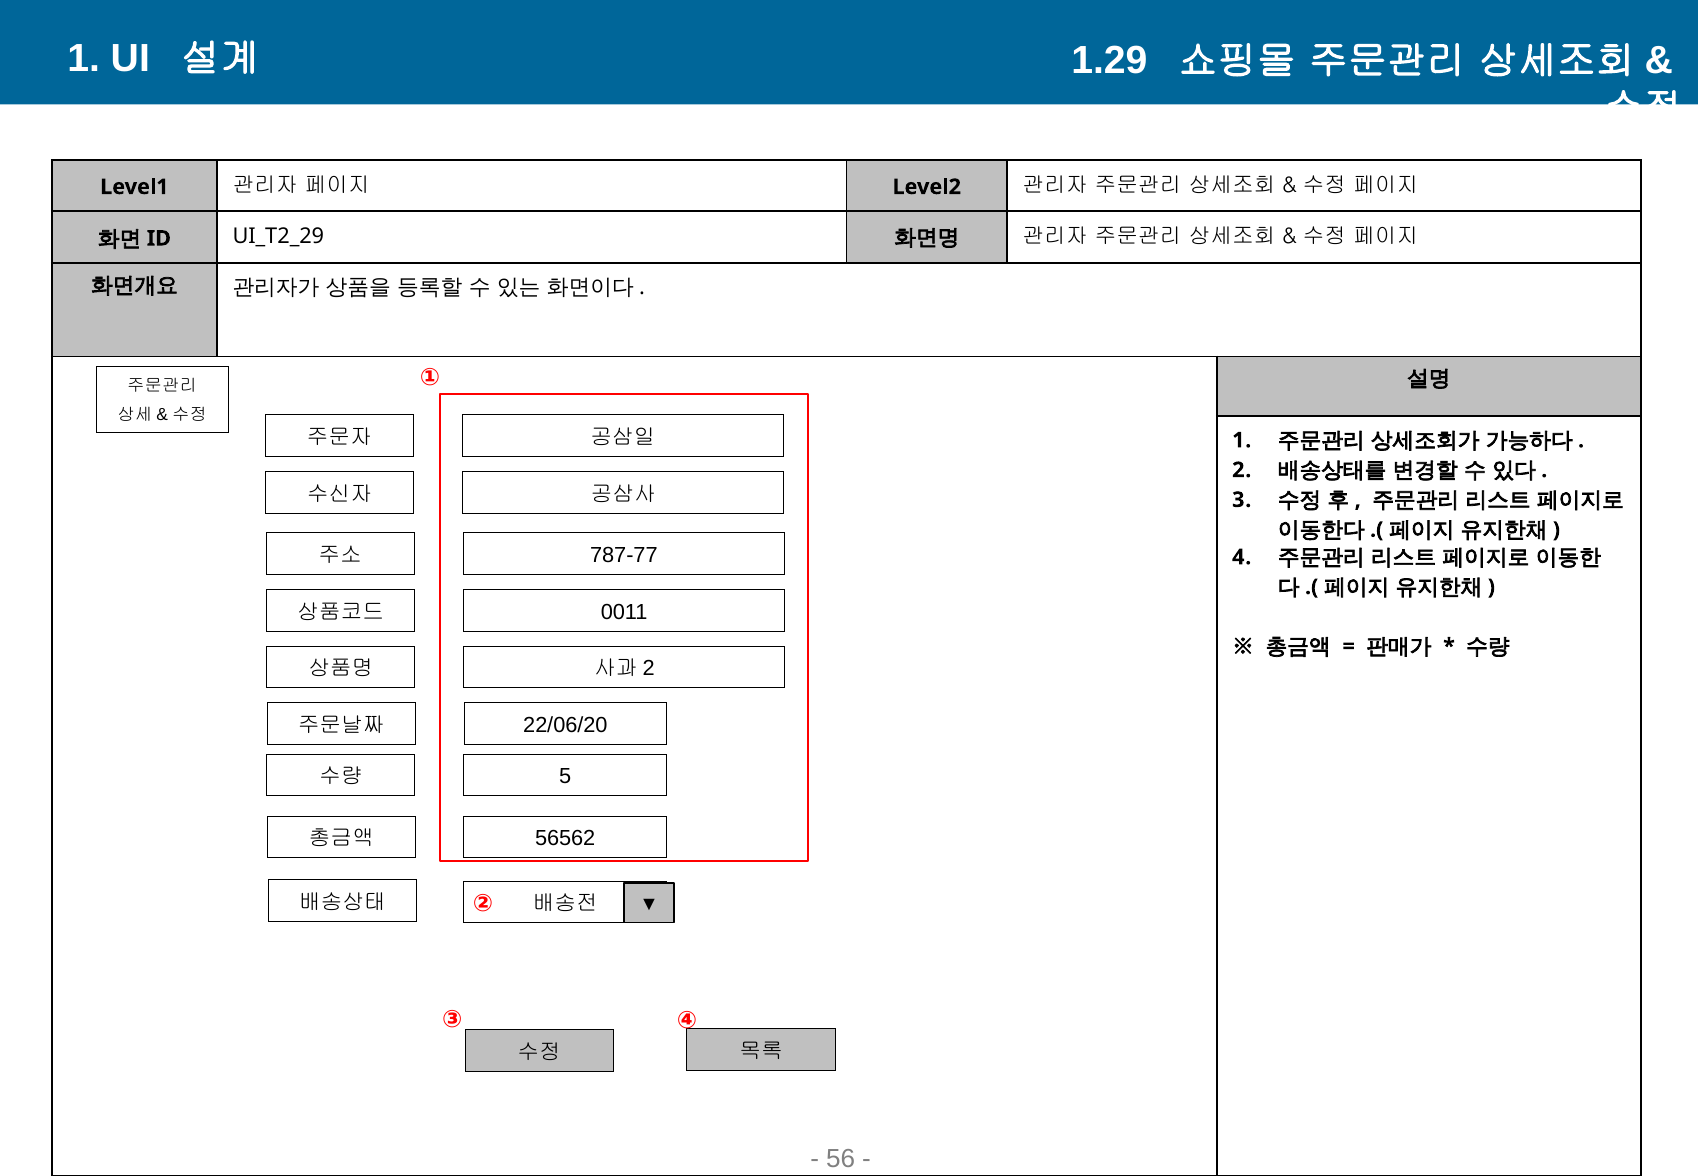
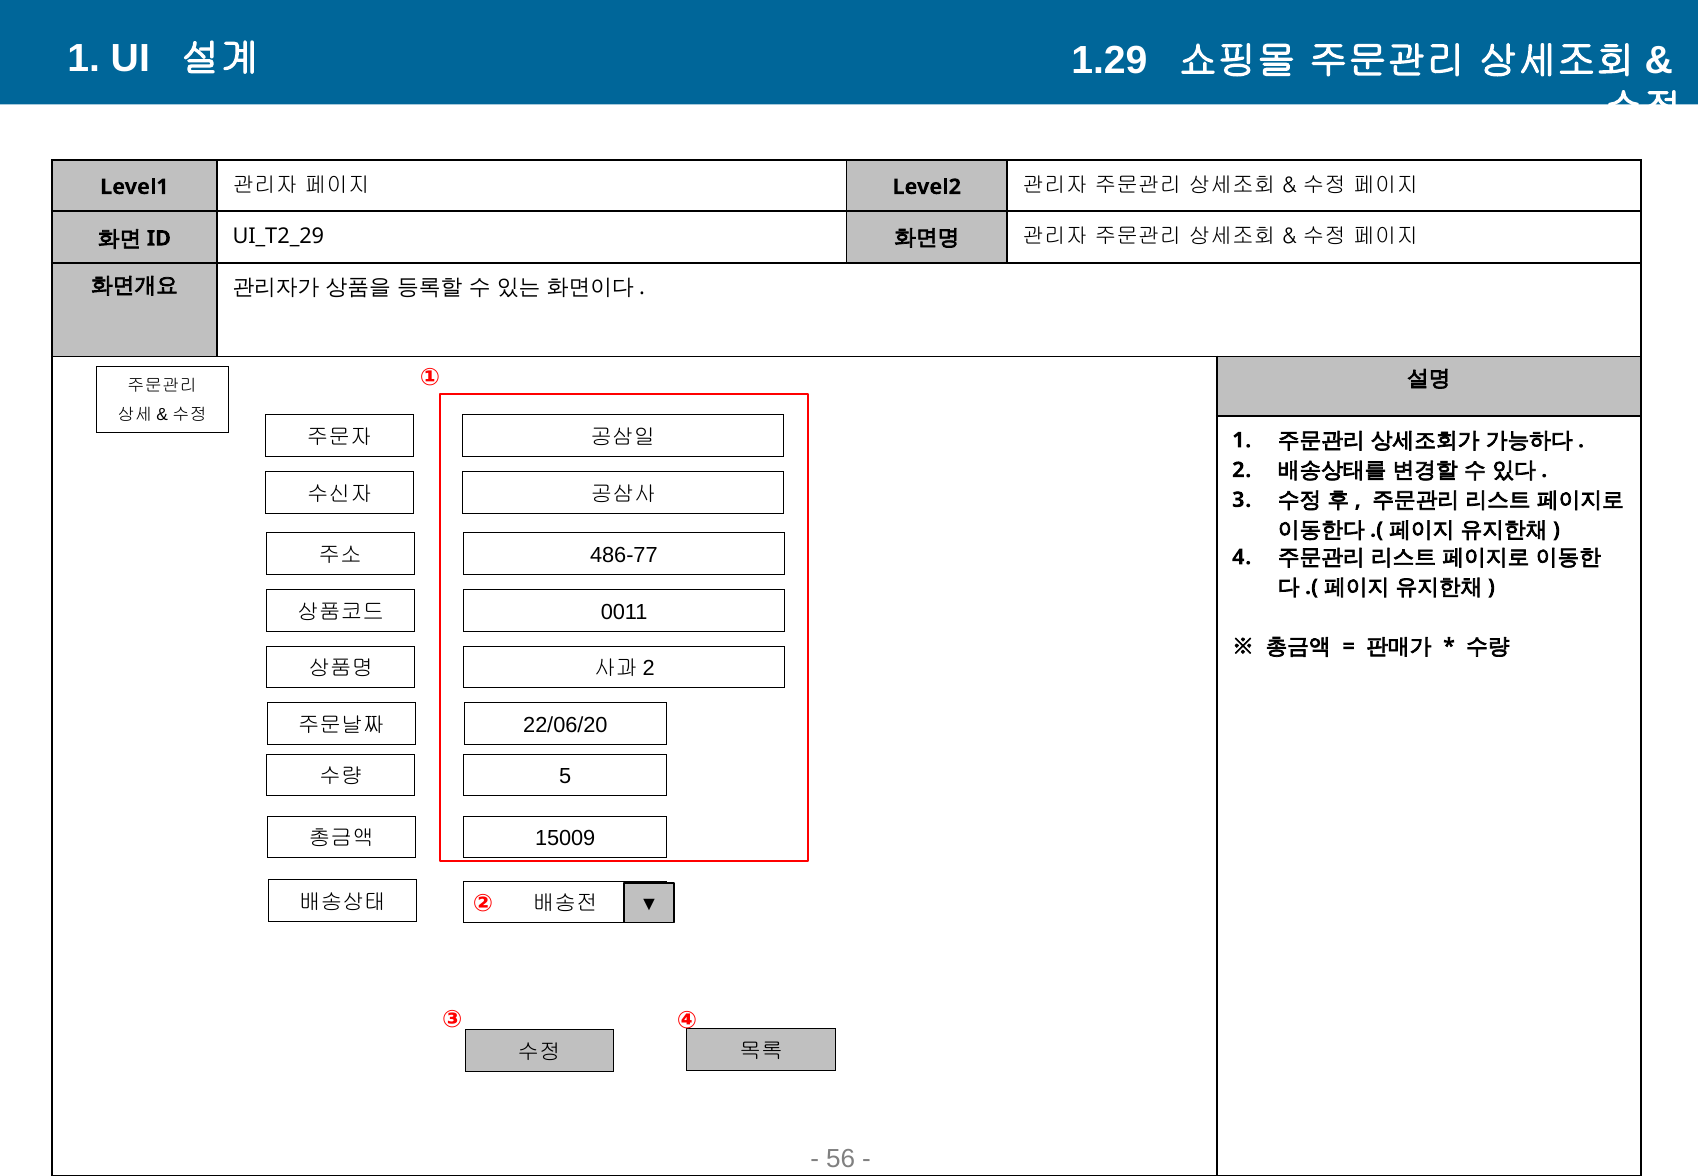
787-77: 787-77 -> 486-77
56562: 56562 -> 15009
